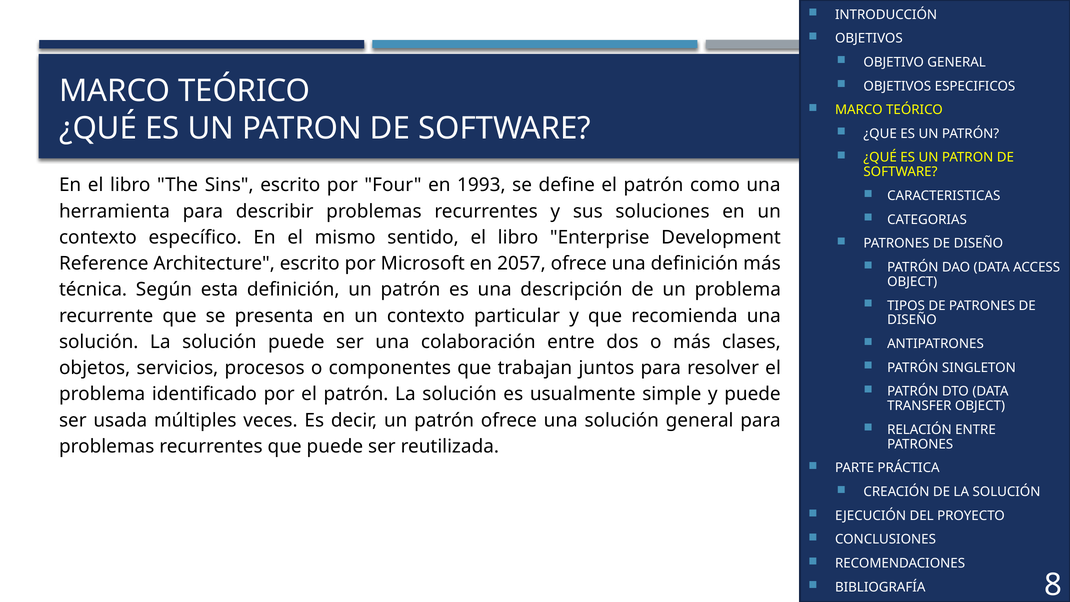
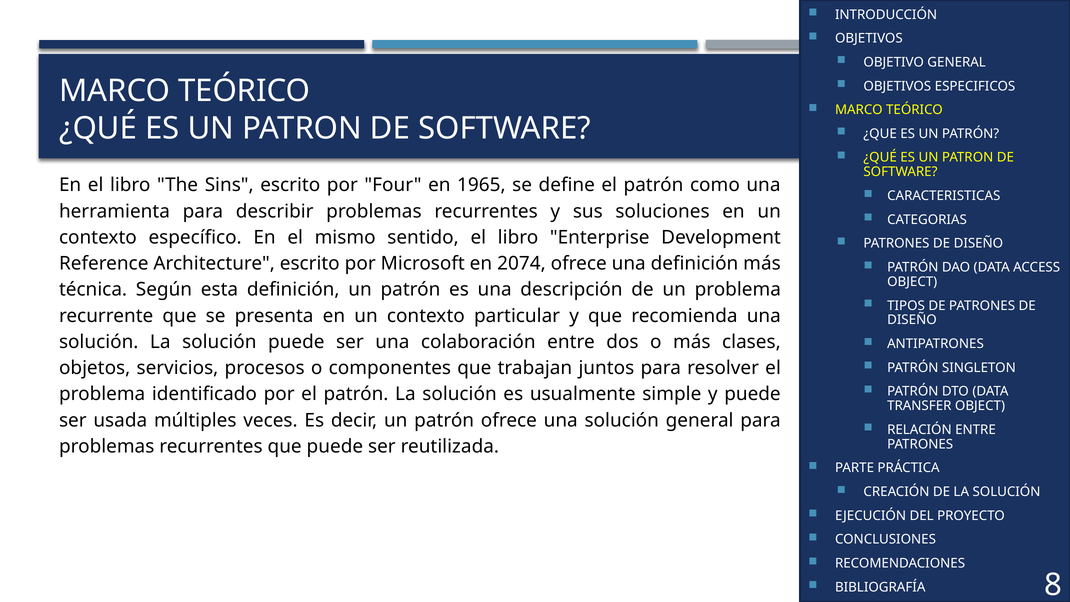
1993: 1993 -> 1965
2057: 2057 -> 2074
